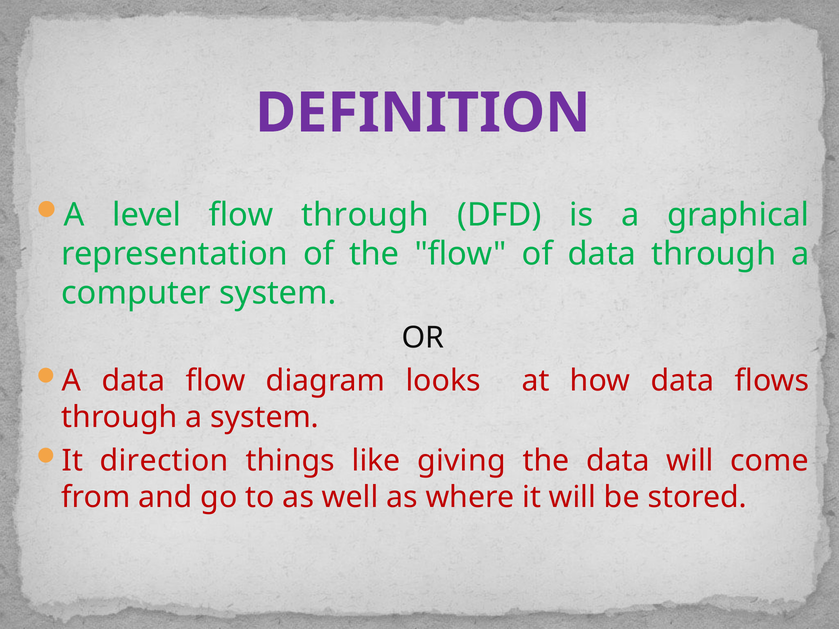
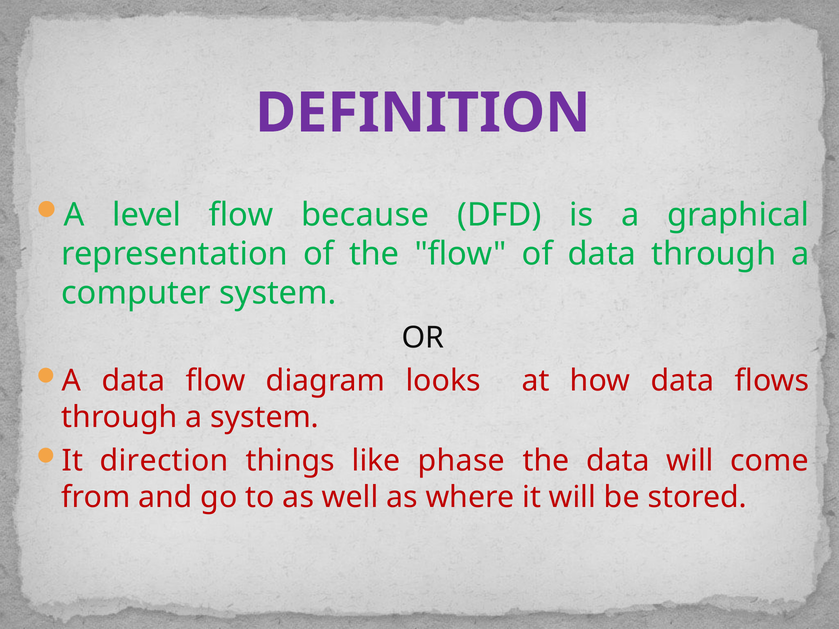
flow through: through -> because
giving: giving -> phase
